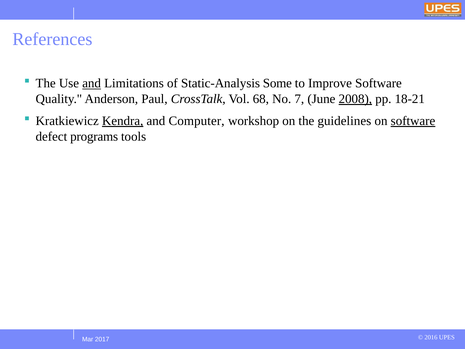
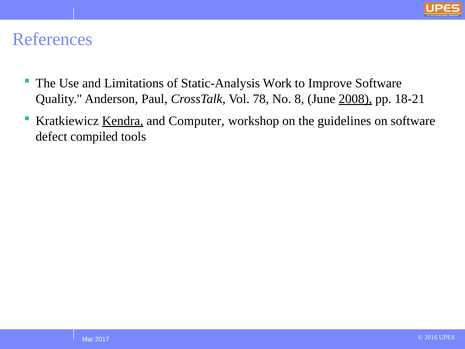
and at (92, 83) underline: present -> none
Some: Some -> Work
68: 68 -> 78
7: 7 -> 8
software at (413, 121) underline: present -> none
programs: programs -> compiled
